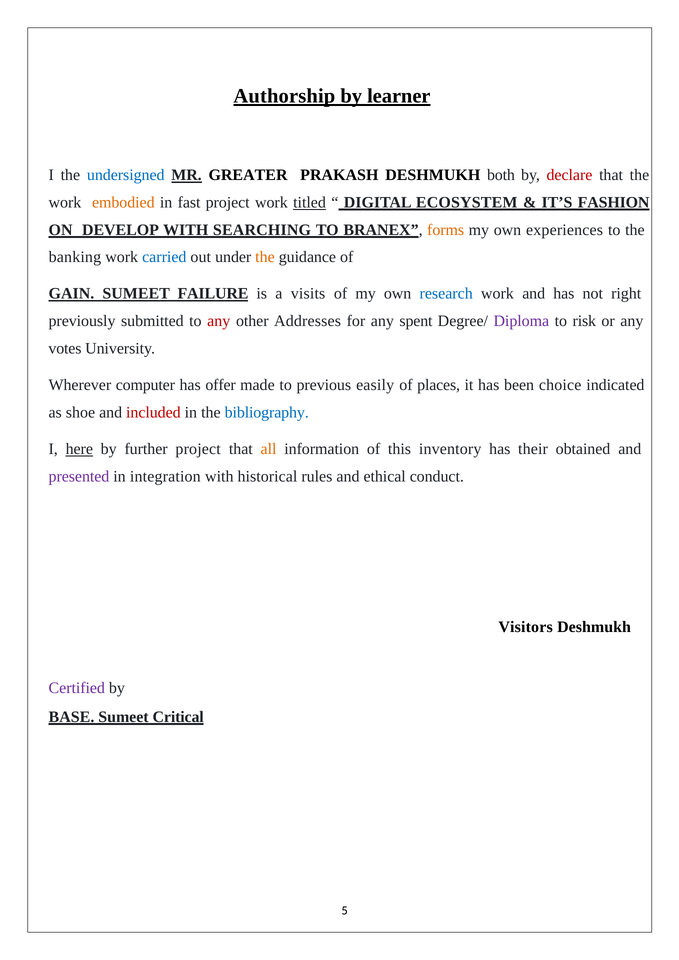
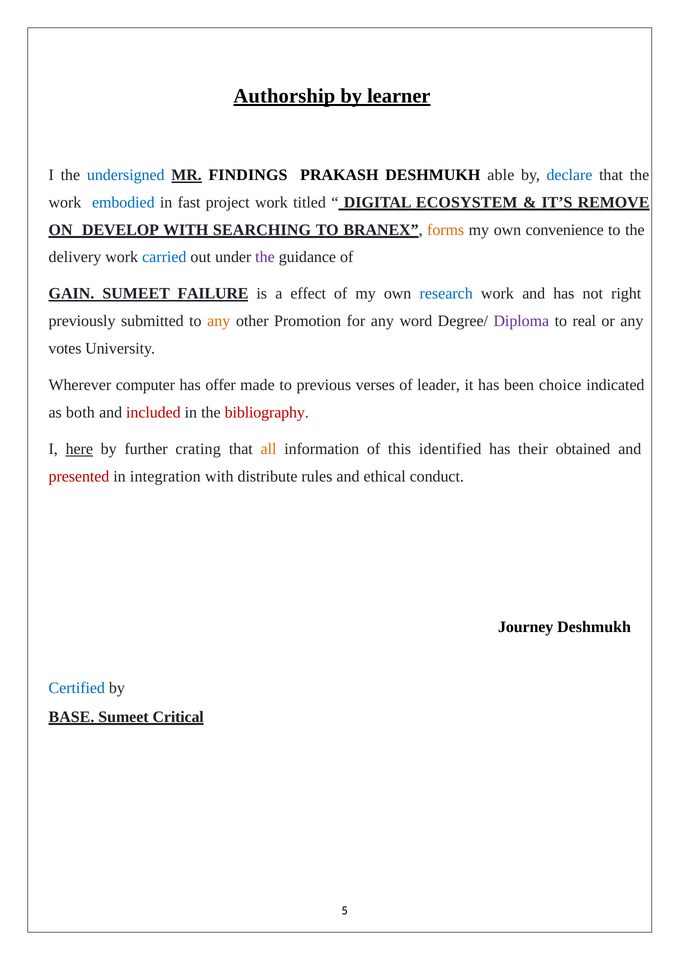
GREATER: GREATER -> FINDINGS
both: both -> able
declare colour: red -> blue
embodied colour: orange -> blue
titled underline: present -> none
FASHION: FASHION -> REMOVE
experiences: experiences -> convenience
banking: banking -> delivery
the at (265, 257) colour: orange -> purple
visits: visits -> effect
any at (219, 321) colour: red -> orange
Addresses: Addresses -> Promotion
spent: spent -> word
risk: risk -> real
easily: easily -> verses
places: places -> leader
shoe: shoe -> both
bibliography colour: blue -> red
further project: project -> crating
inventory: inventory -> identified
presented colour: purple -> red
historical: historical -> distribute
Visitors: Visitors -> Journey
Certified colour: purple -> blue
